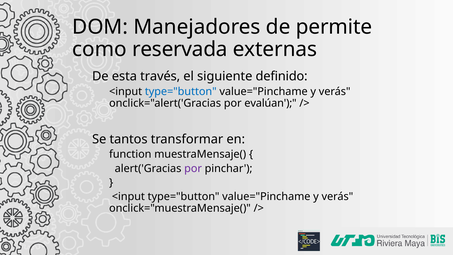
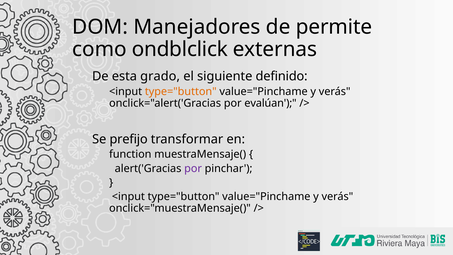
reservada: reservada -> ondblclick
través: través -> grado
type="button at (181, 91) colour: blue -> orange
tantos: tantos -> prefijo
